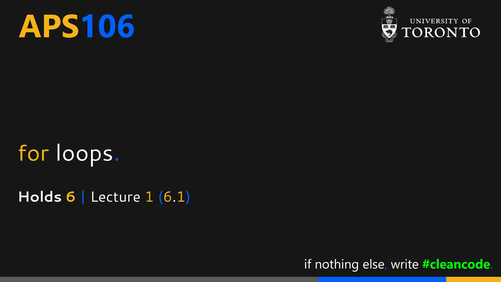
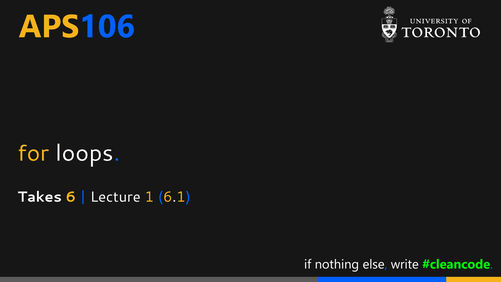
Holds: Holds -> Takes
